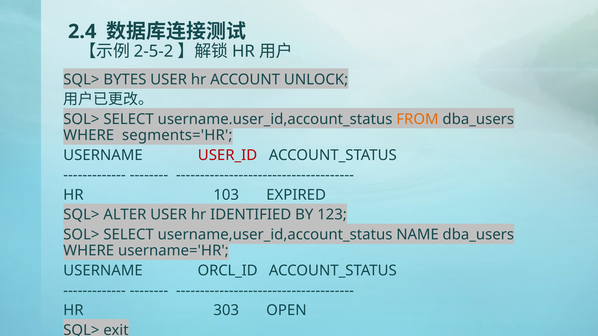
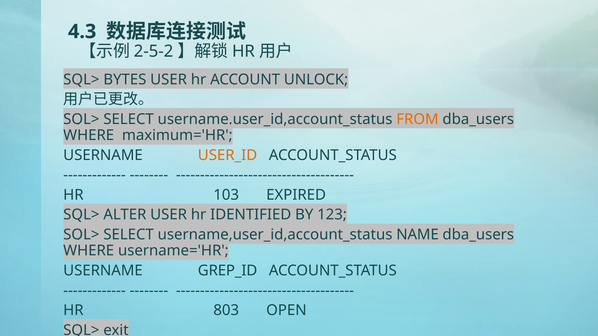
2.4: 2.4 -> 4.3
segments='HR: segments='HR -> maximum='HR
USER_ID colour: red -> orange
ORCL_ID: ORCL_ID -> GREP_ID
303: 303 -> 803
